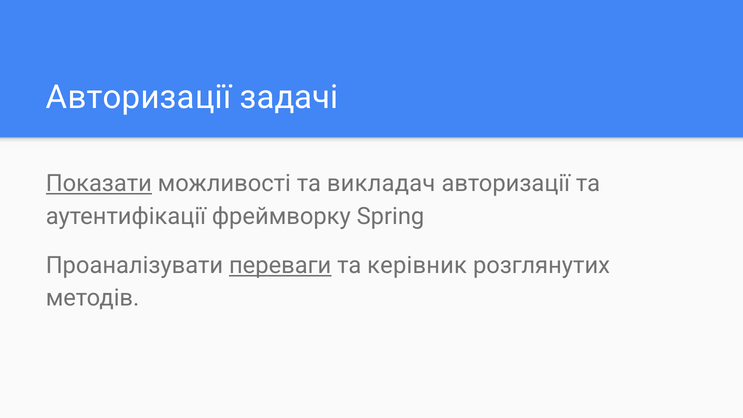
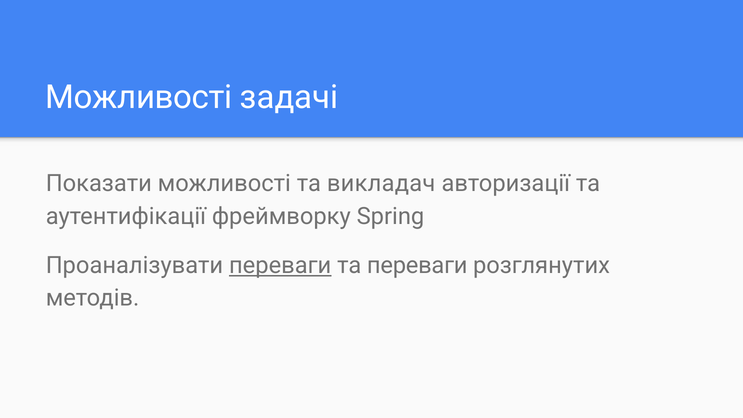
Авторизації at (139, 97): Авторизації -> Можливості
Показати underline: present -> none
та керівник: керівник -> переваги
